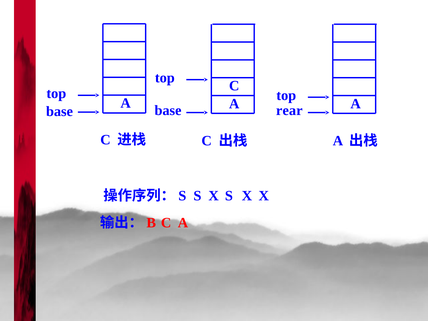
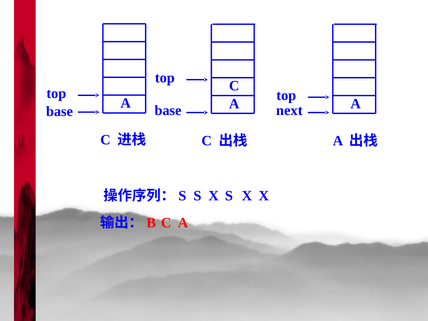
rear: rear -> next
